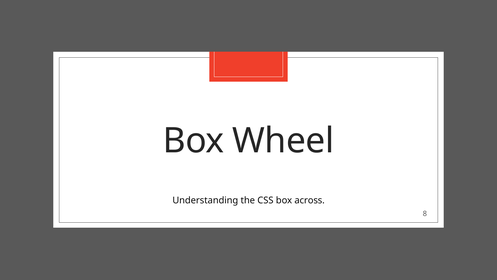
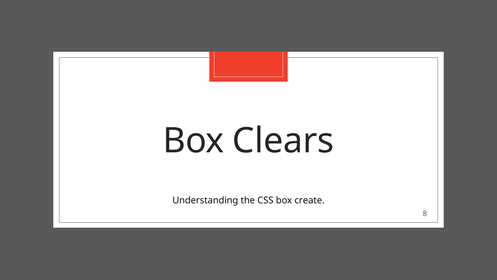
Wheel: Wheel -> Clears
across: across -> create
